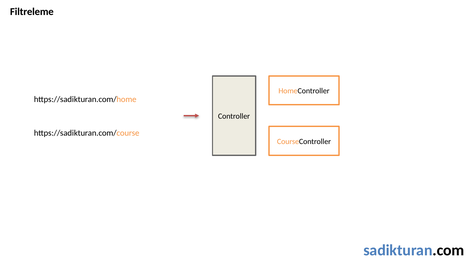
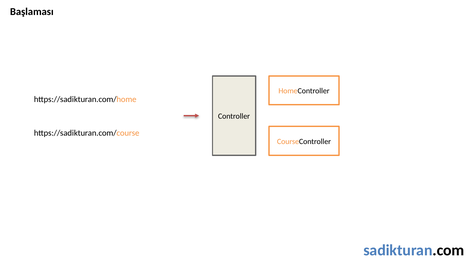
Filtreleme: Filtreleme -> Başlaması
